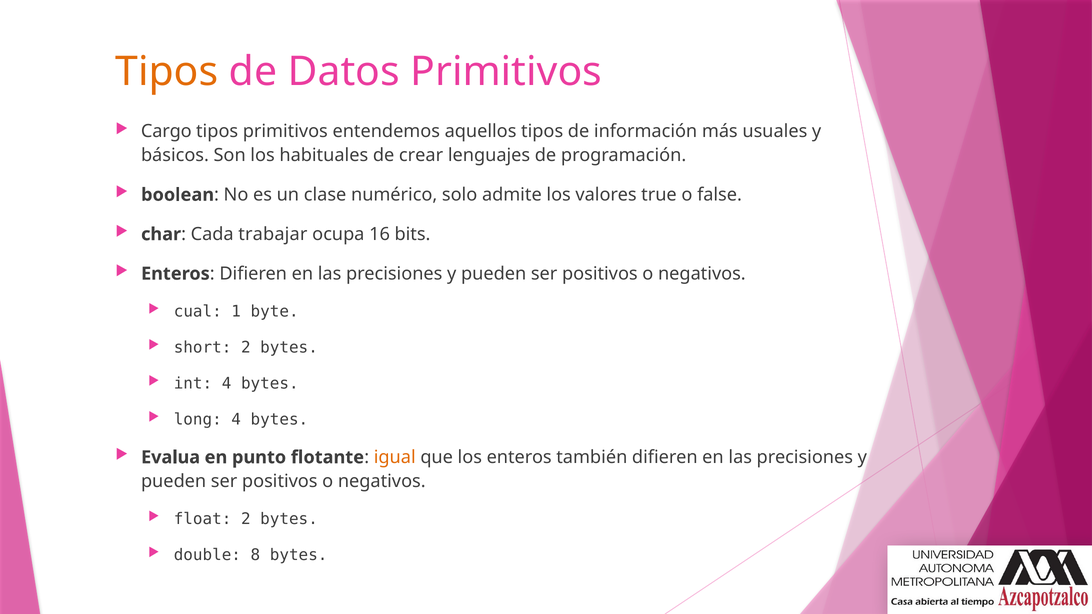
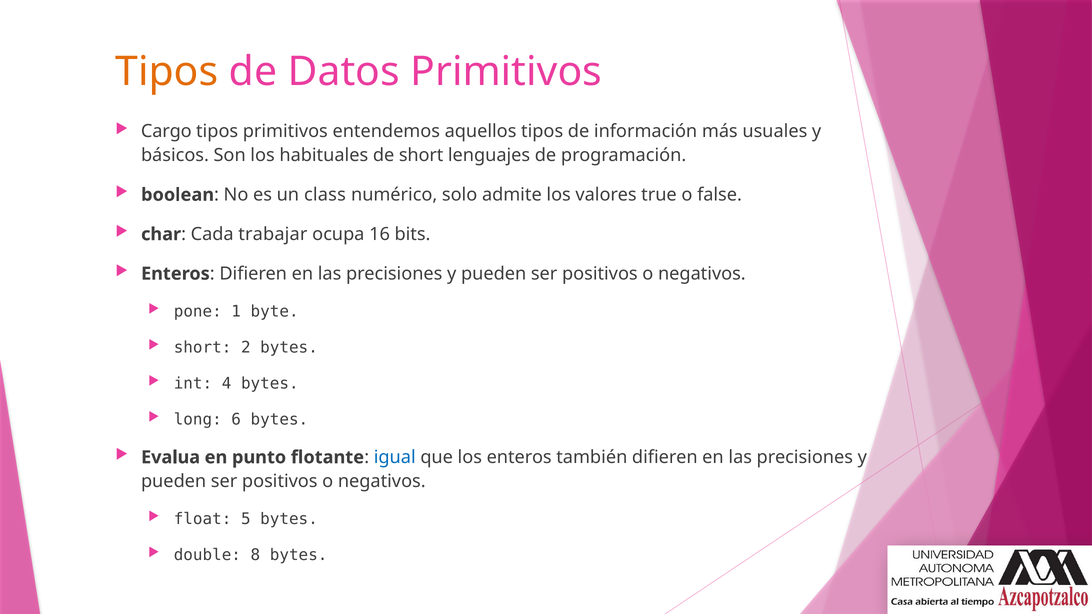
de crear: crear -> short
clase: clase -> class
cual: cual -> pone
long 4: 4 -> 6
igual colour: orange -> blue
float 2: 2 -> 5
